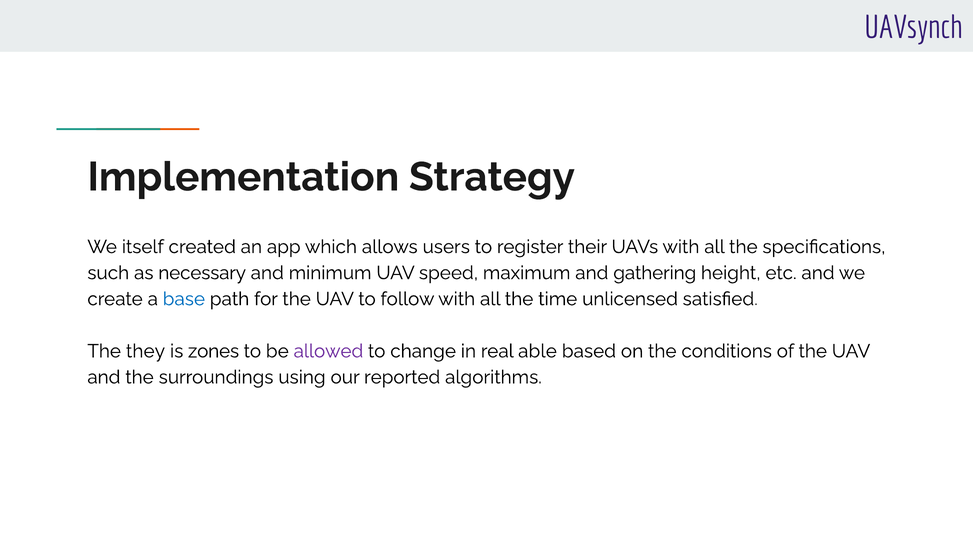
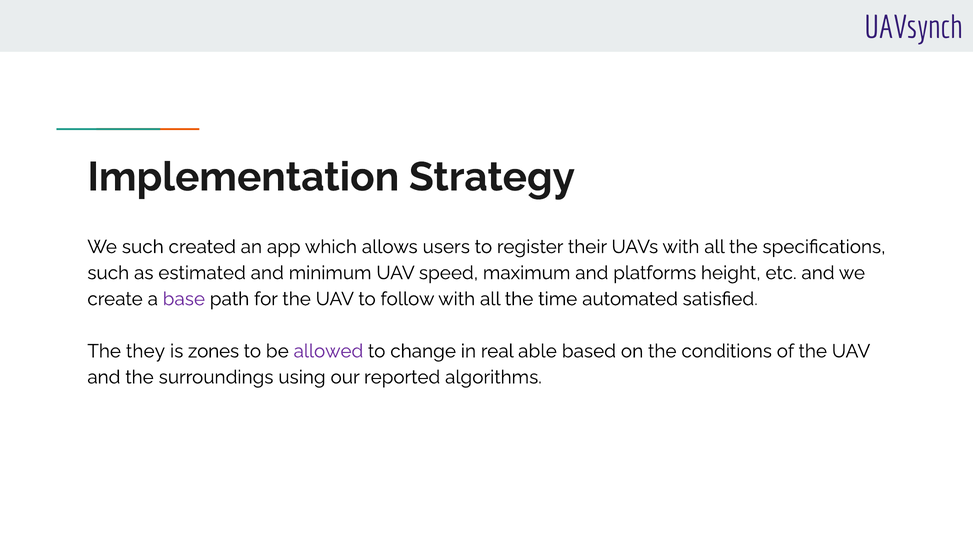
We itself: itself -> such
necessary: necessary -> estimated
gathering: gathering -> platforms
base colour: blue -> purple
unlicensed: unlicensed -> automated
